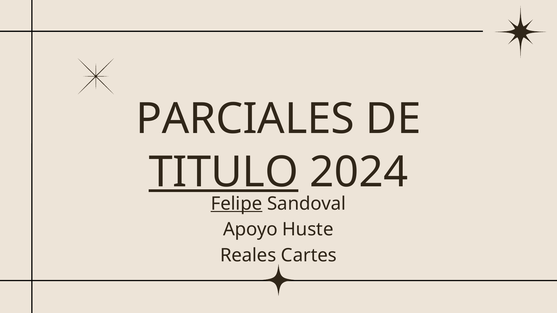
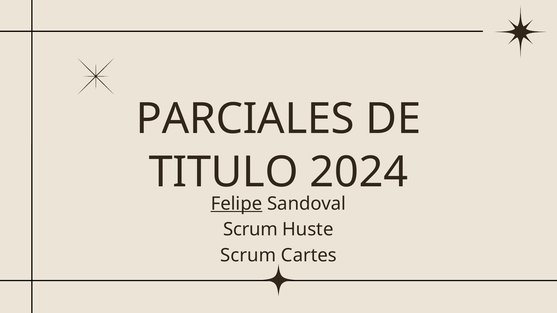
TITULO underline: present -> none
Apoyo at (251, 230): Apoyo -> Scrum
Reales at (248, 256): Reales -> Scrum
